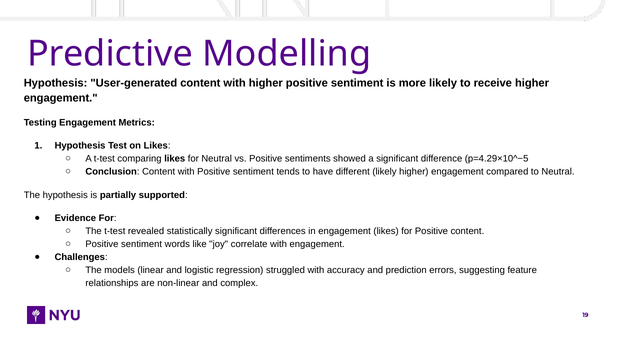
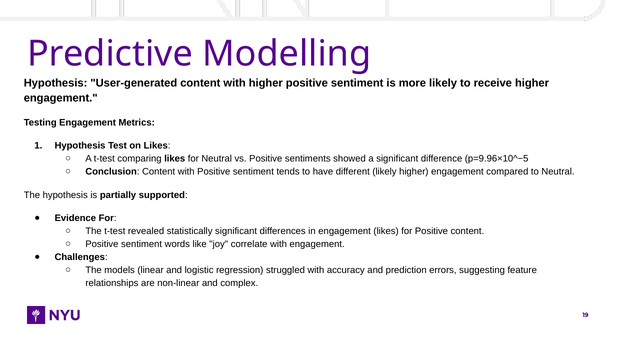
p=4.29×10^−5: p=4.29×10^−5 -> p=9.96×10^−5
